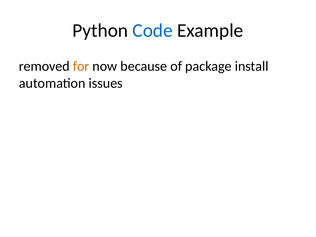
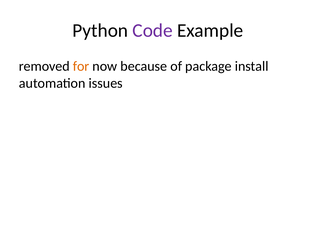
Code colour: blue -> purple
